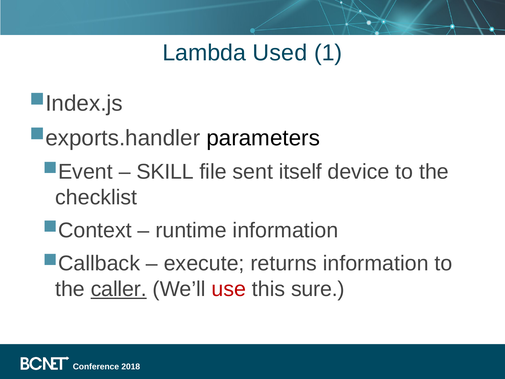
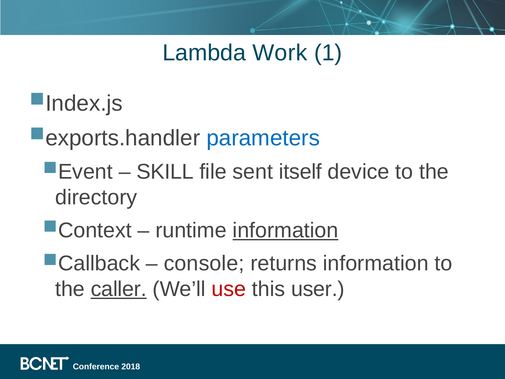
Used: Used -> Work
parameters colour: black -> blue
checklist: checklist -> directory
information at (285, 230) underline: none -> present
execute: execute -> console
sure: sure -> user
